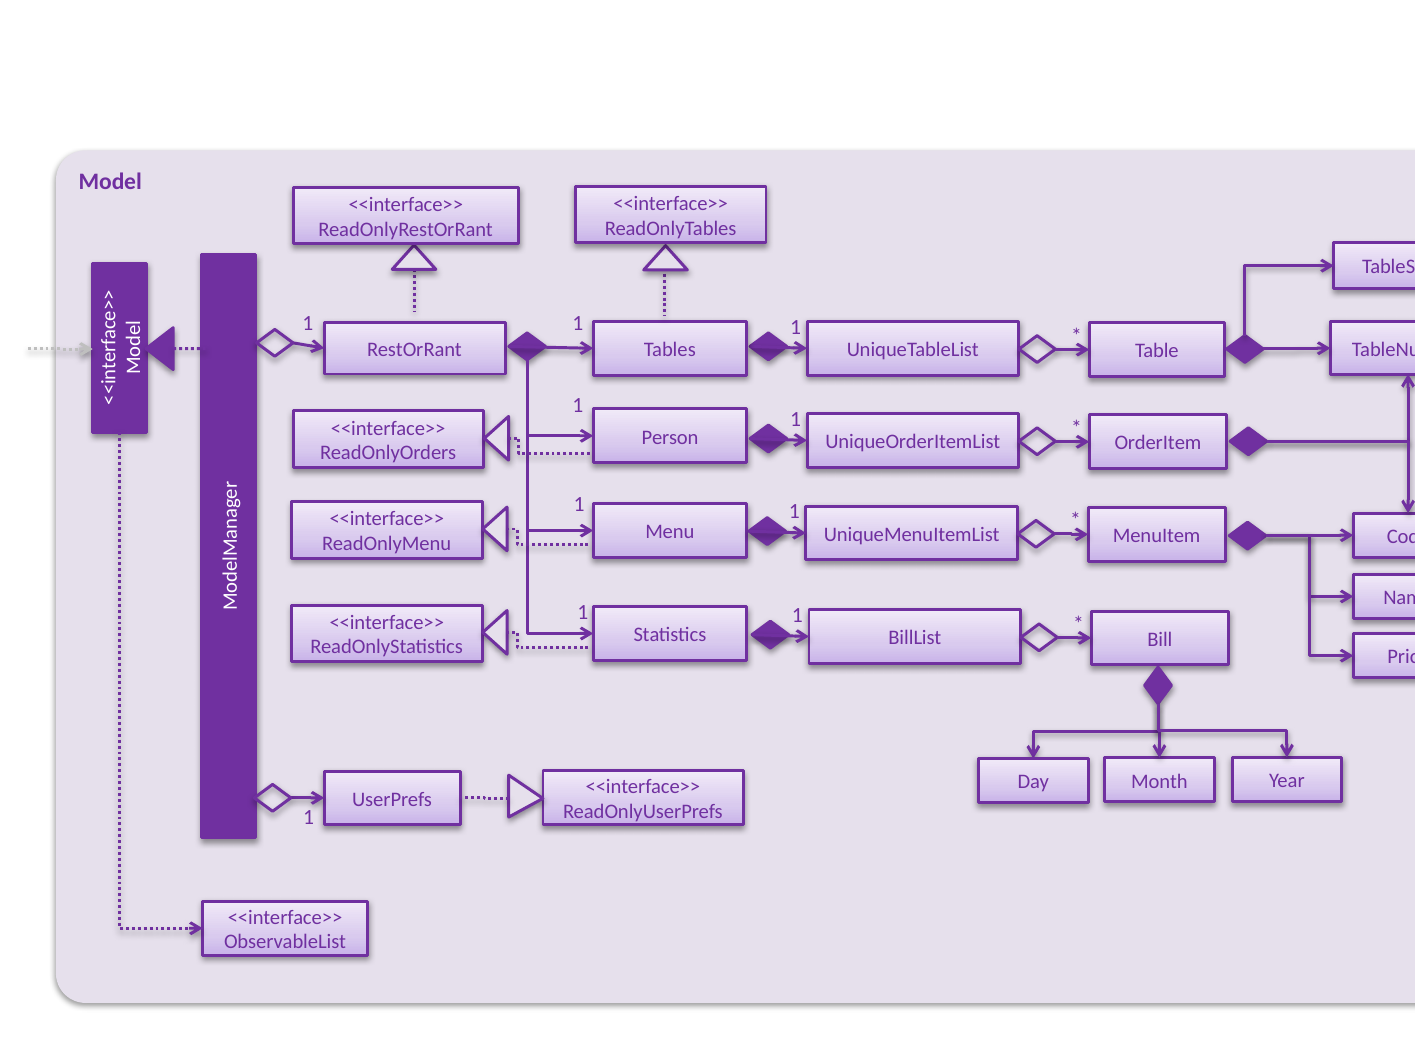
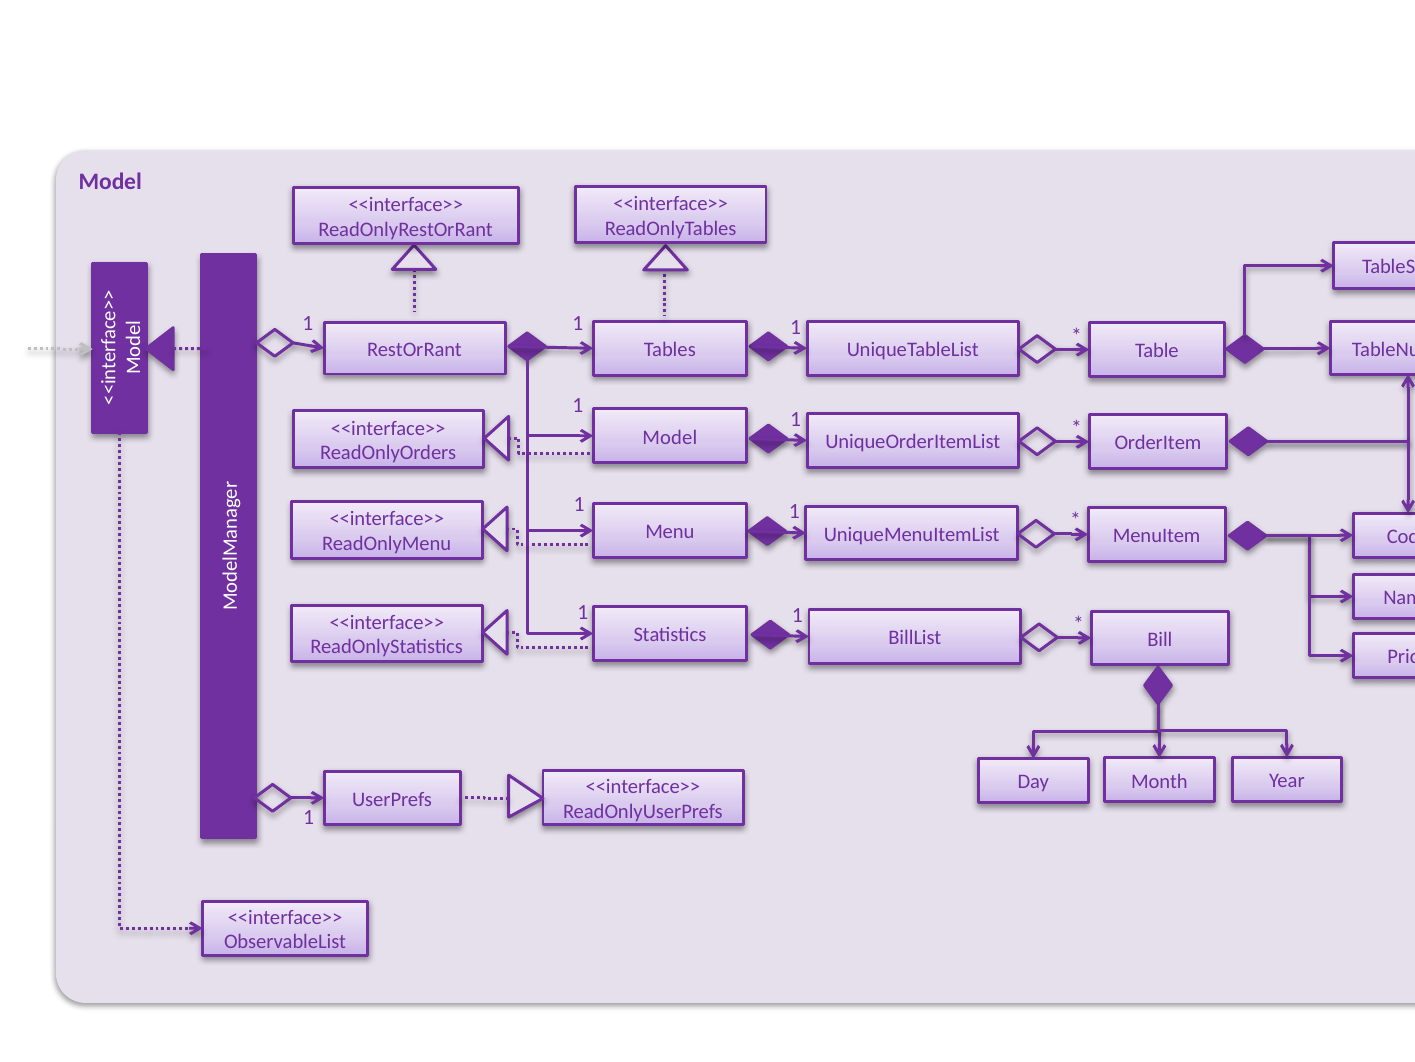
Person at (670, 437): Person -> Model
